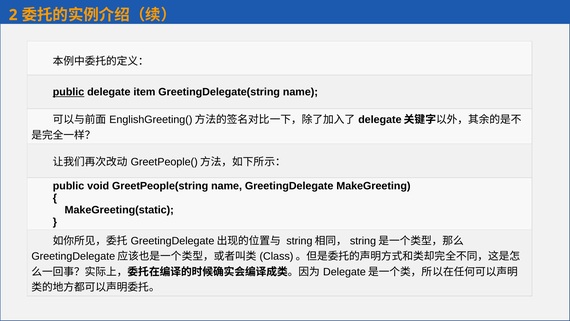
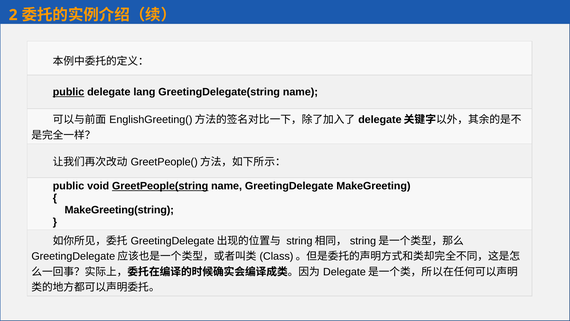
item: item -> lang
GreetPeople(string underline: none -> present
MakeGreeting(static: MakeGreeting(static -> MakeGreeting(string
